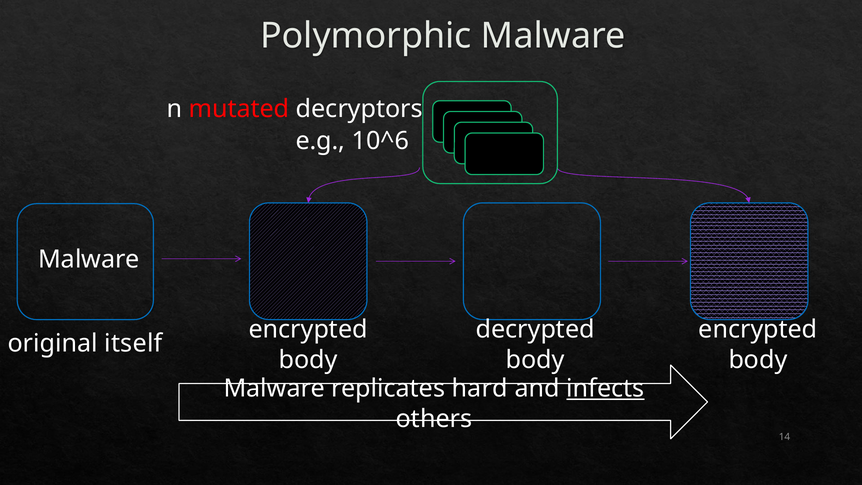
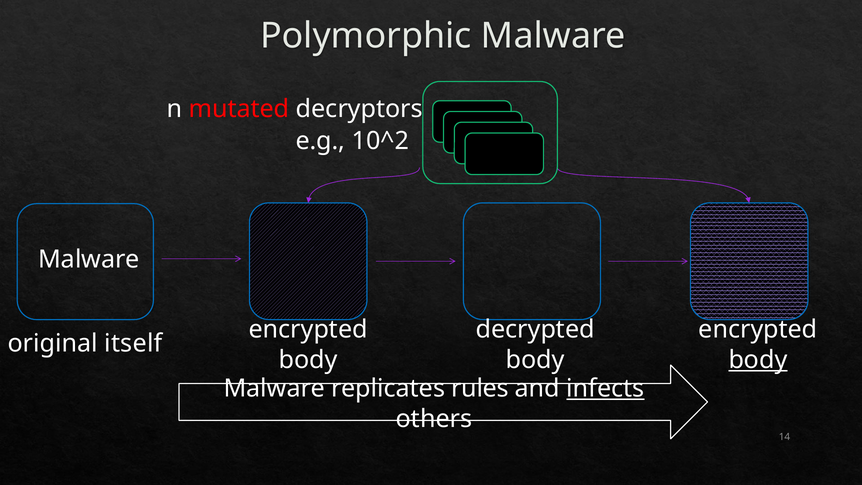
10^6: 10^6 -> 10^2
body at (758, 360) underline: none -> present
hard: hard -> rules
